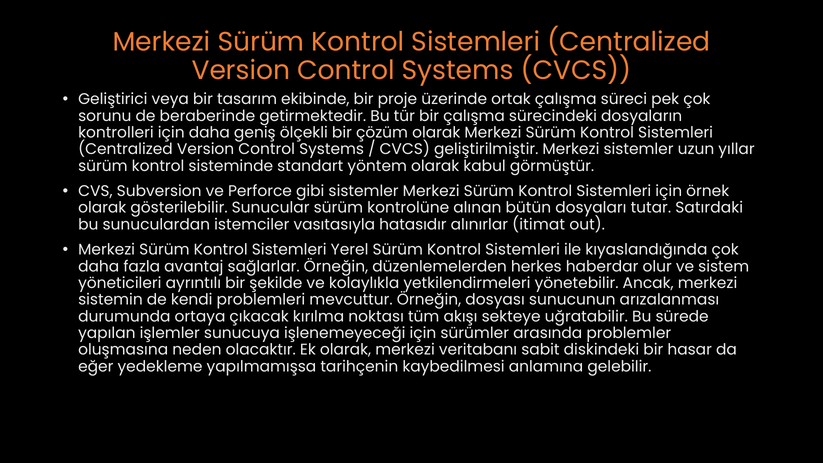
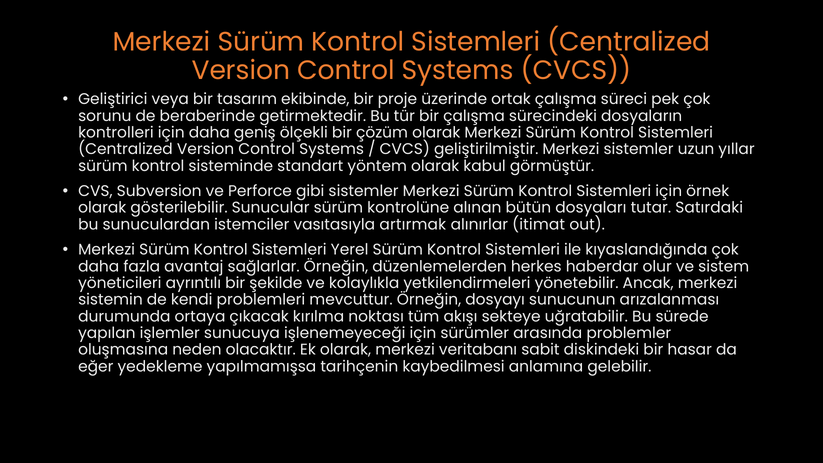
hatasıdır: hatasıdır -> artırmak
dosyası: dosyası -> dosyayı
